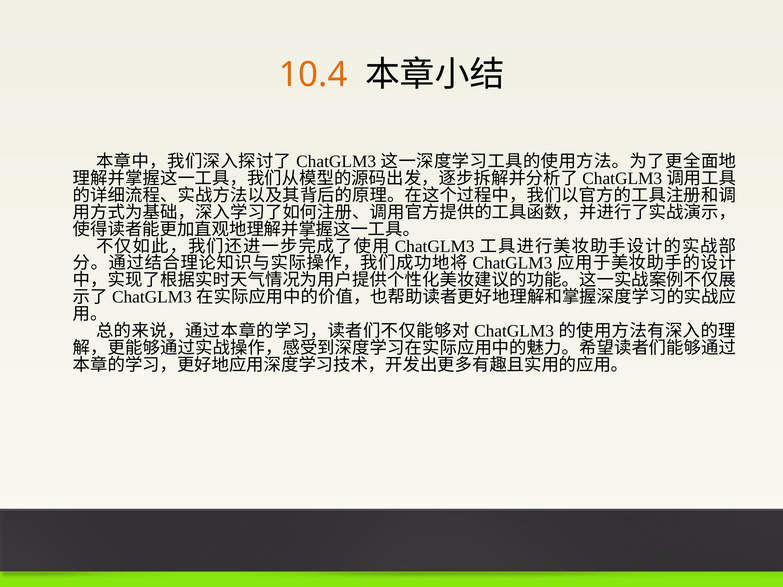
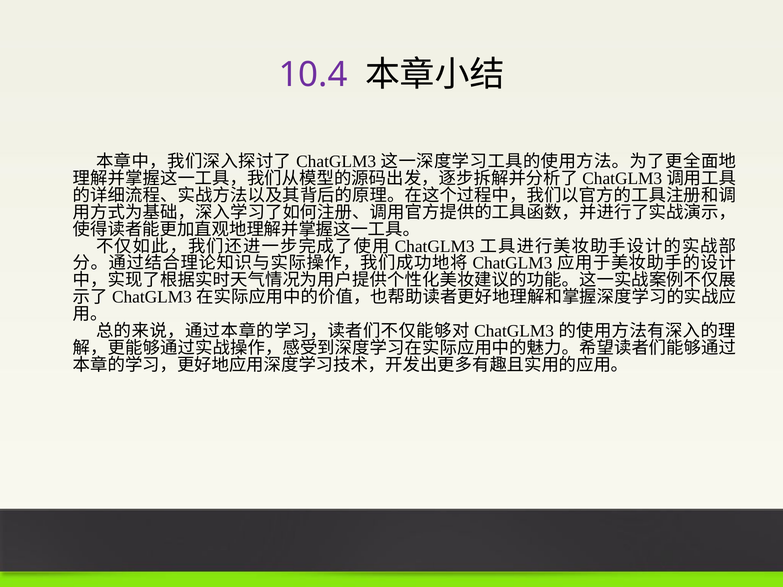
10.4 colour: orange -> purple
